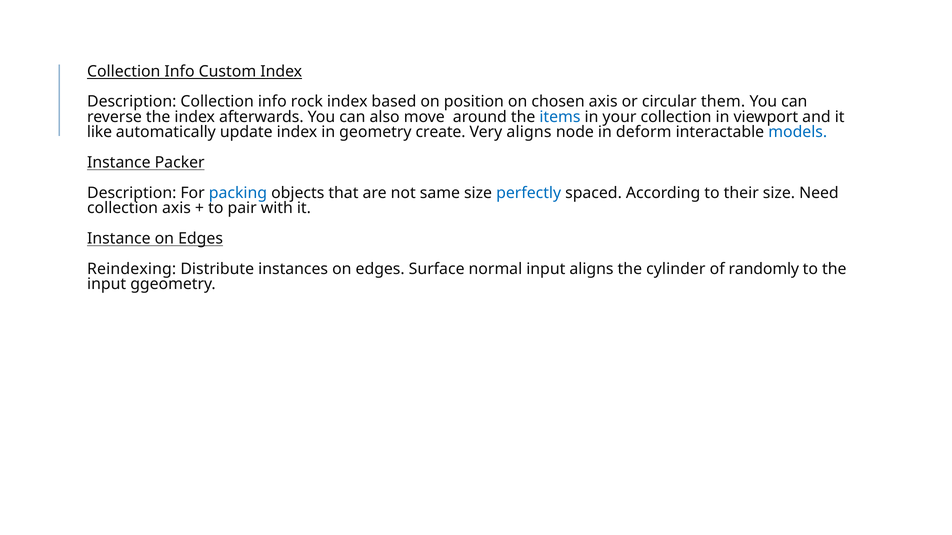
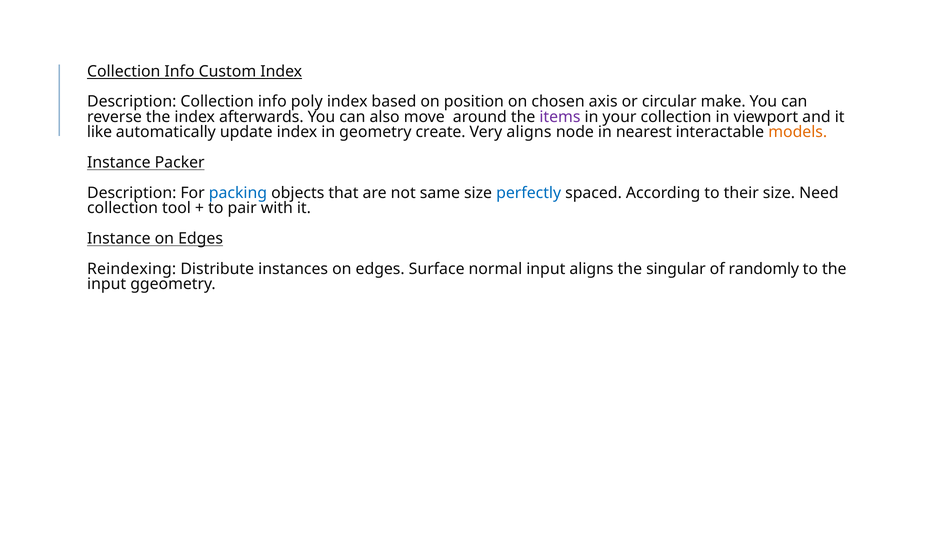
rock: rock -> poly
them: them -> make
items colour: blue -> purple
deform: deform -> nearest
models colour: blue -> orange
collection axis: axis -> tool
cylinder: cylinder -> singular
